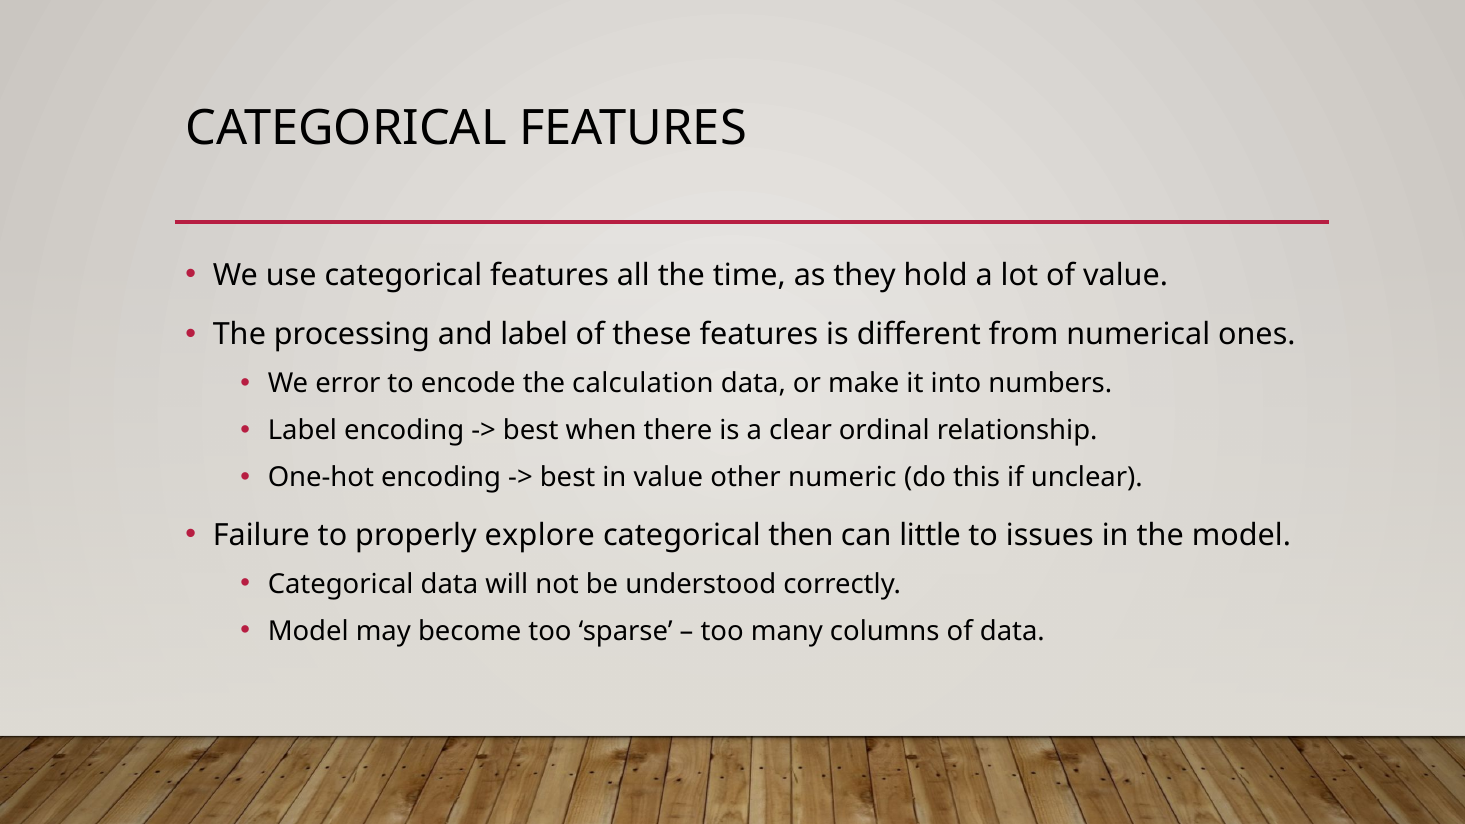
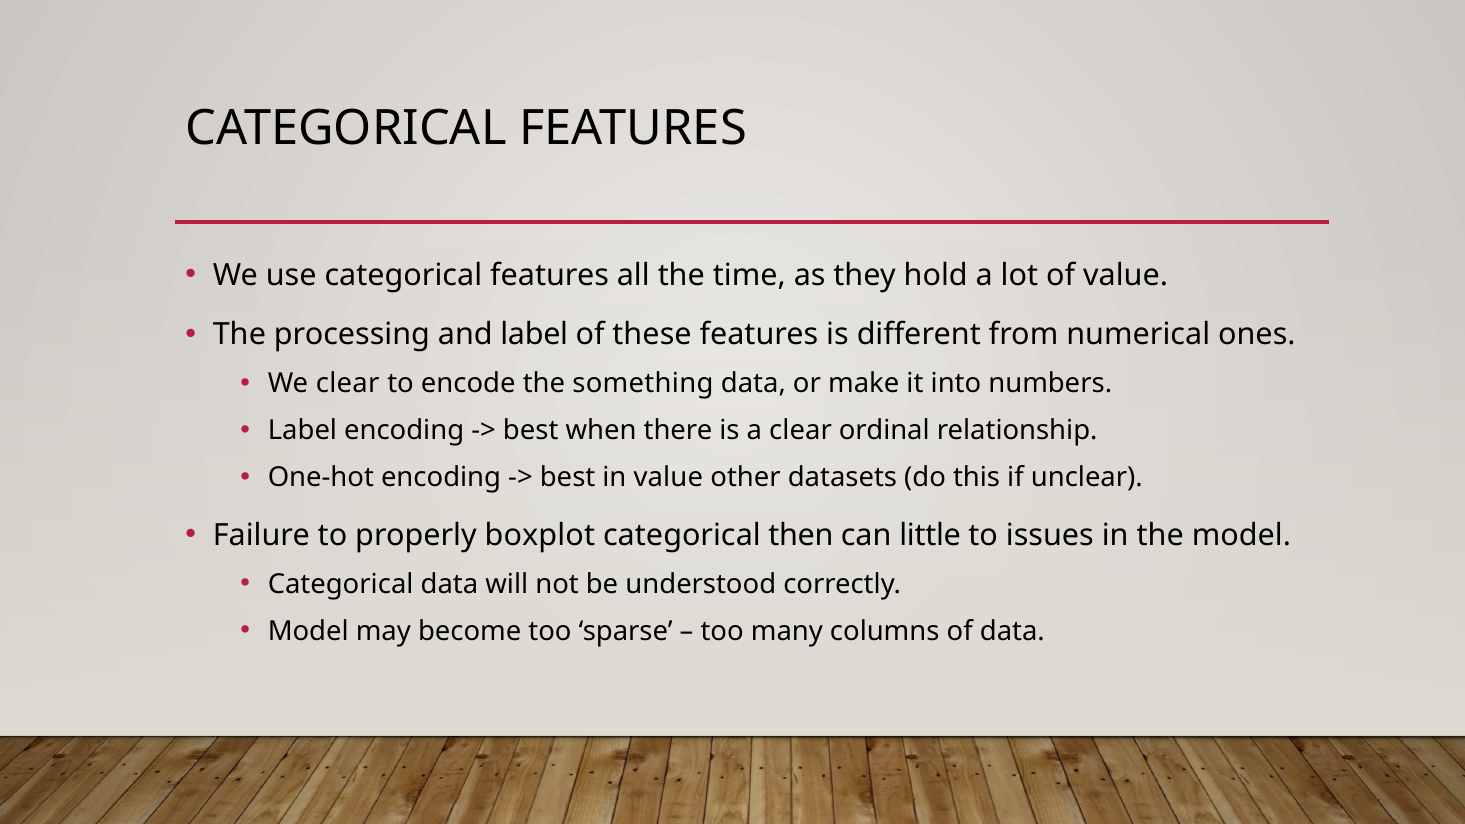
We error: error -> clear
calculation: calculation -> something
numeric: numeric -> datasets
explore: explore -> boxplot
